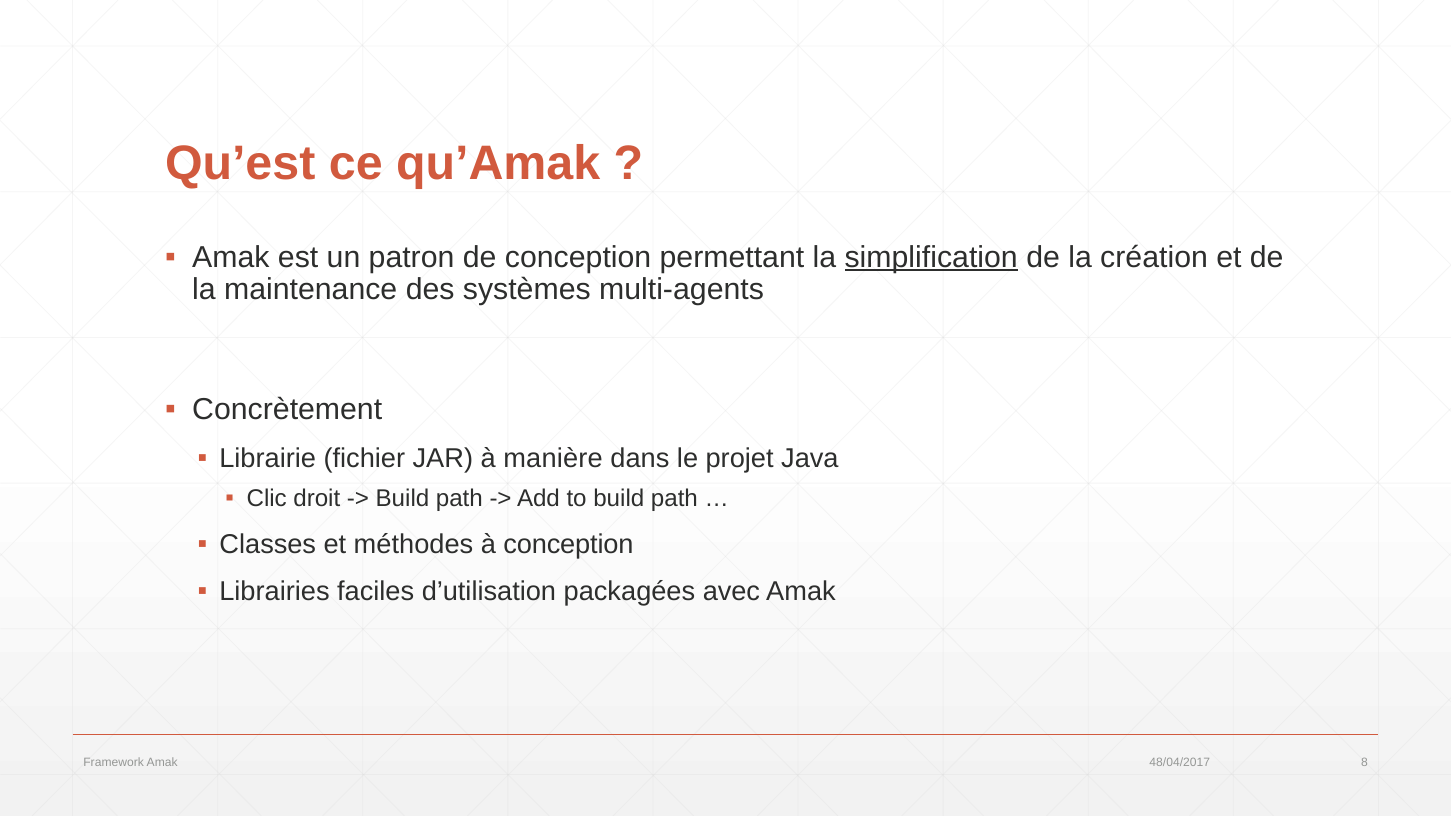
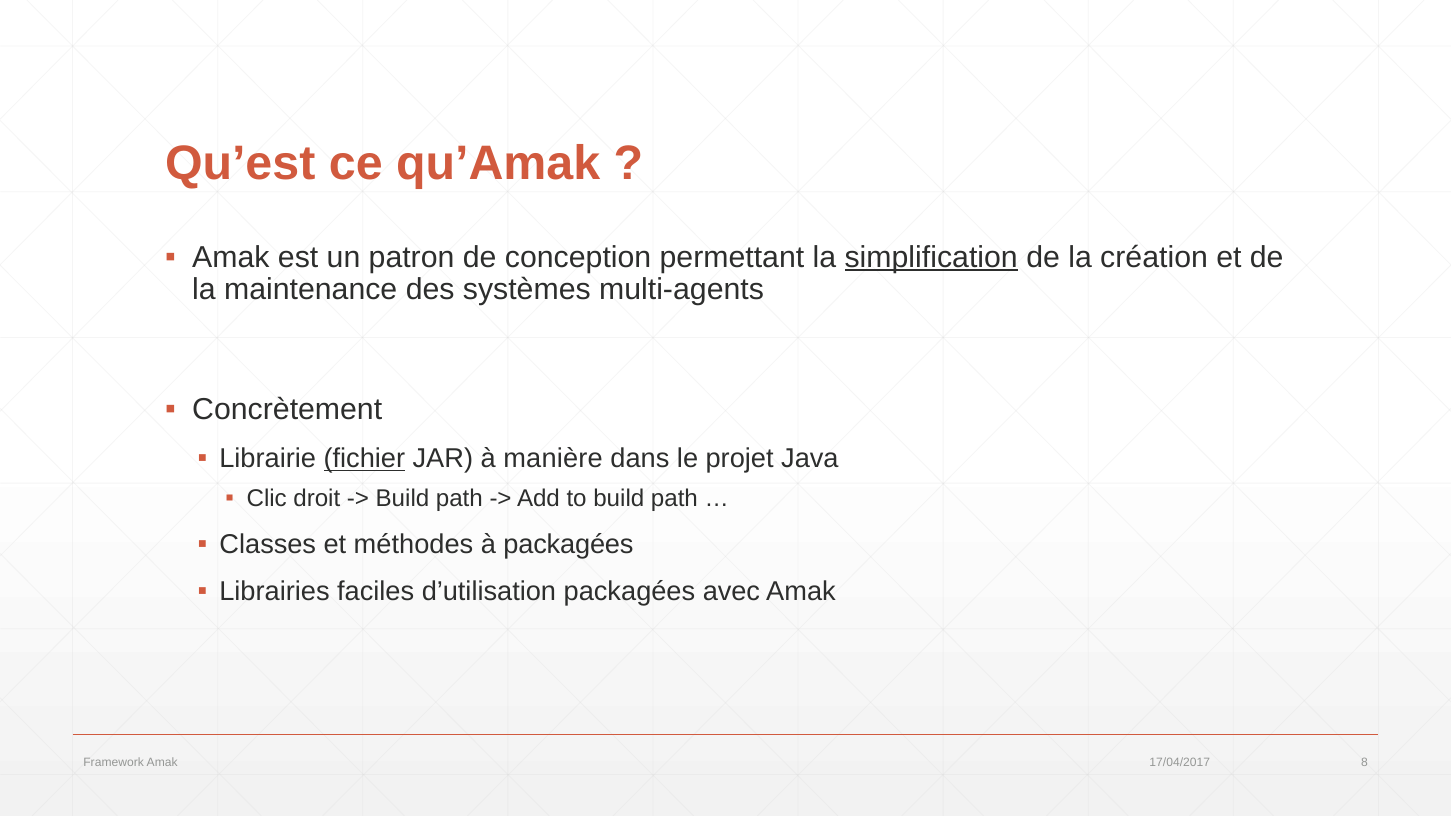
fichier underline: none -> present
à conception: conception -> packagées
48/04/2017: 48/04/2017 -> 17/04/2017
